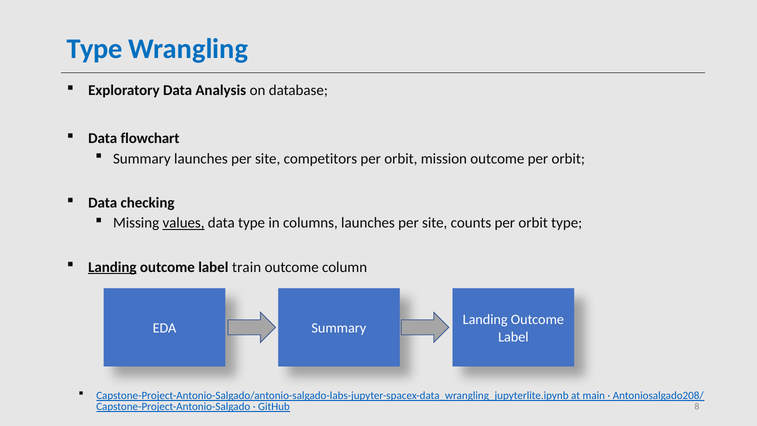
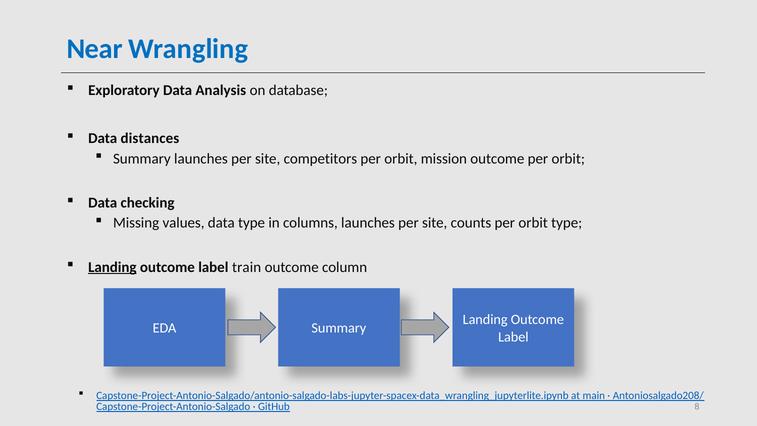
Type at (95, 49): Type -> Near
flowchart: flowchart -> distances
values underline: present -> none
